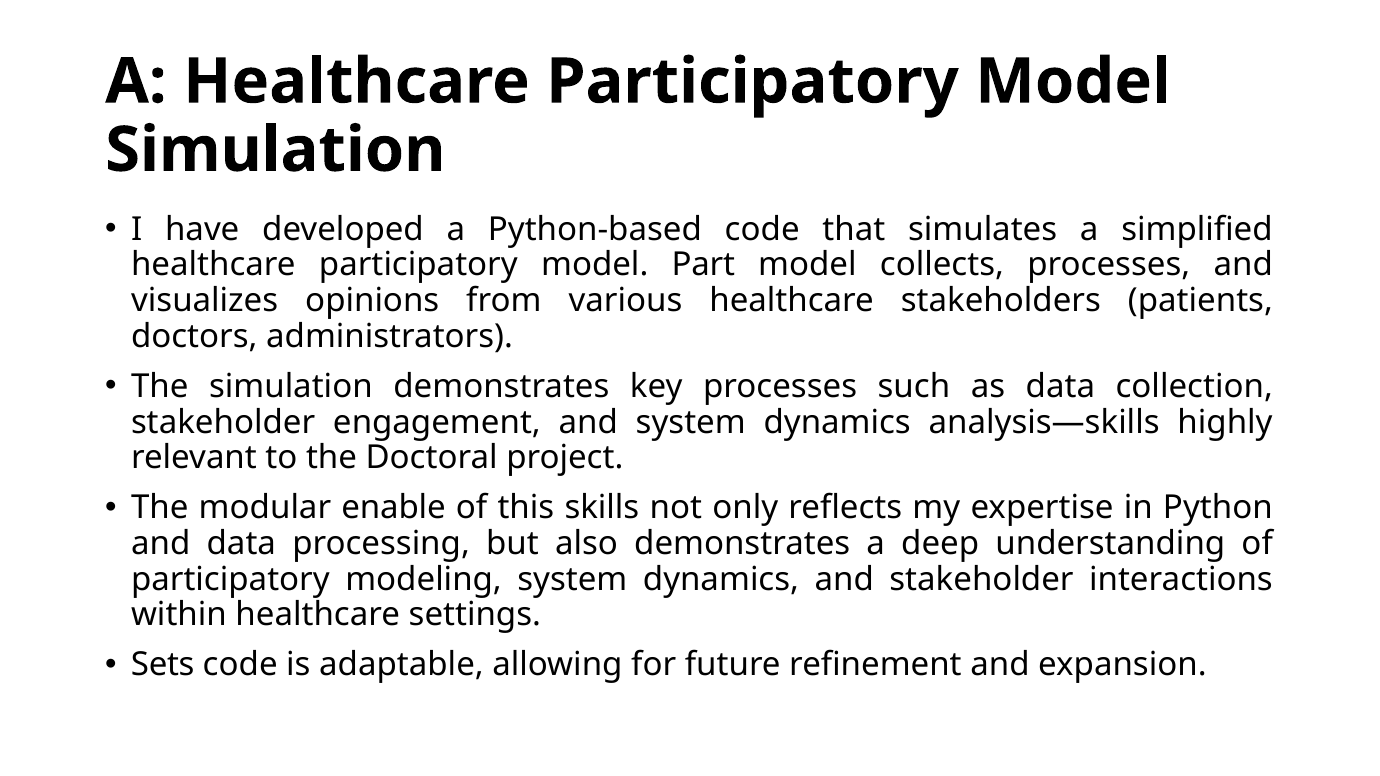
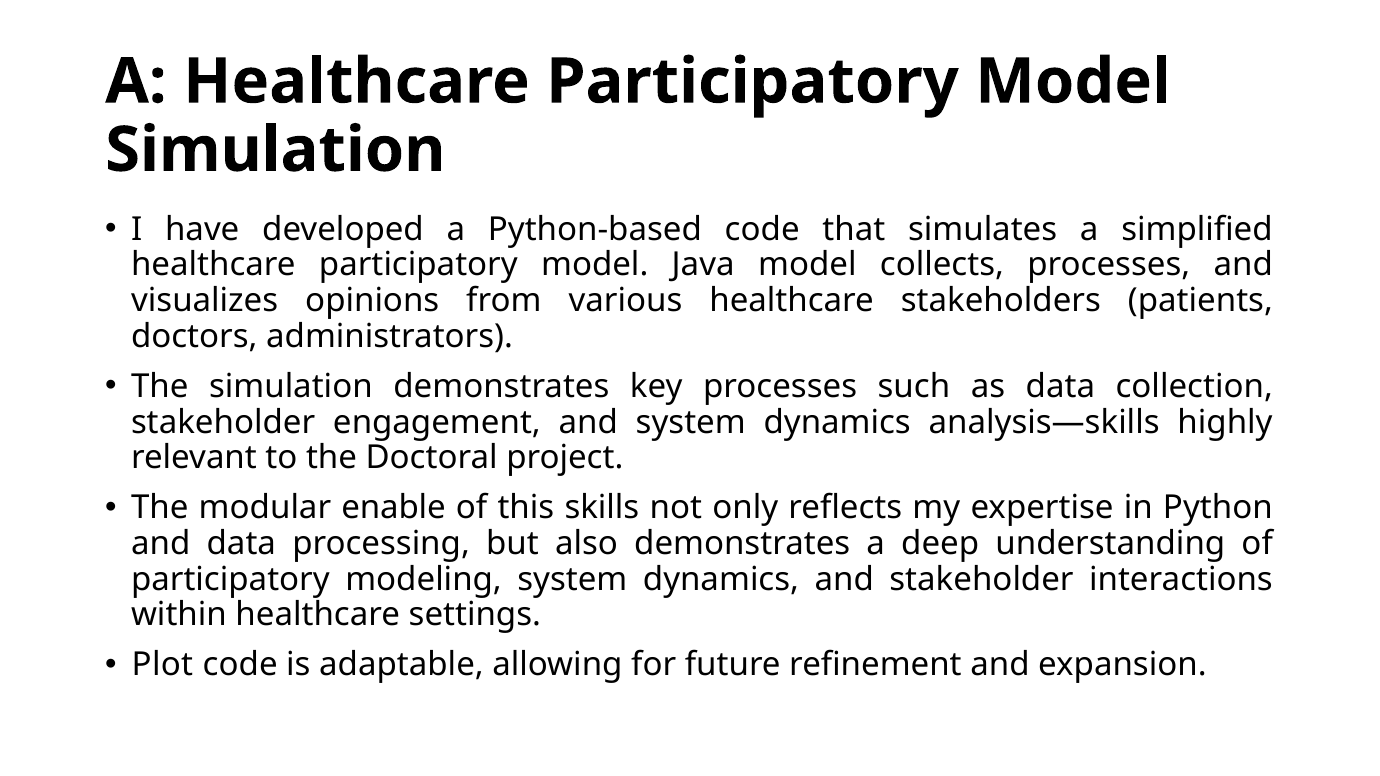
Part: Part -> Java
Sets: Sets -> Plot
